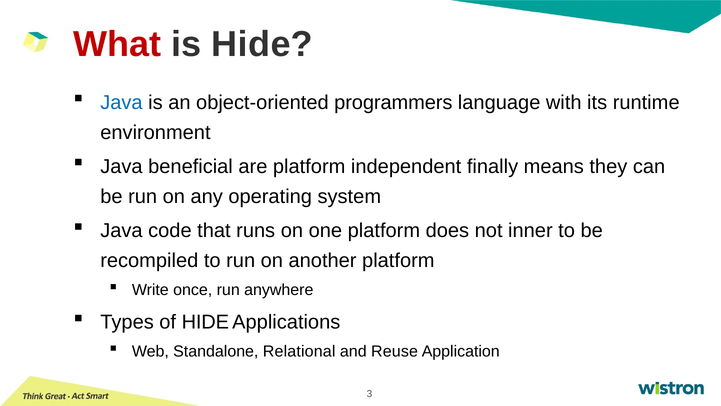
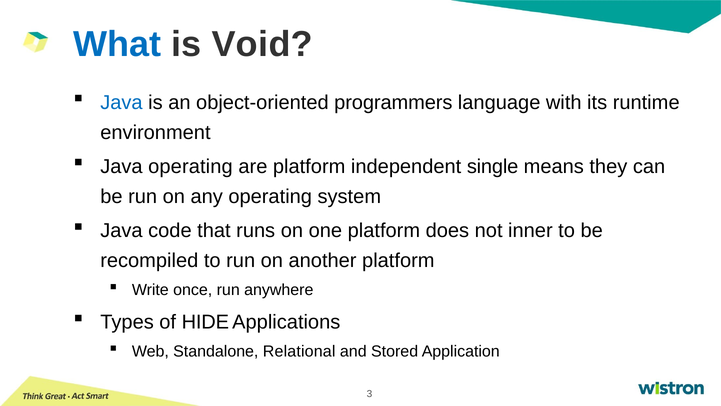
What colour: red -> blue
is Hide: Hide -> Void
Java beneficial: beneficial -> operating
finally: finally -> single
Reuse: Reuse -> Stored
